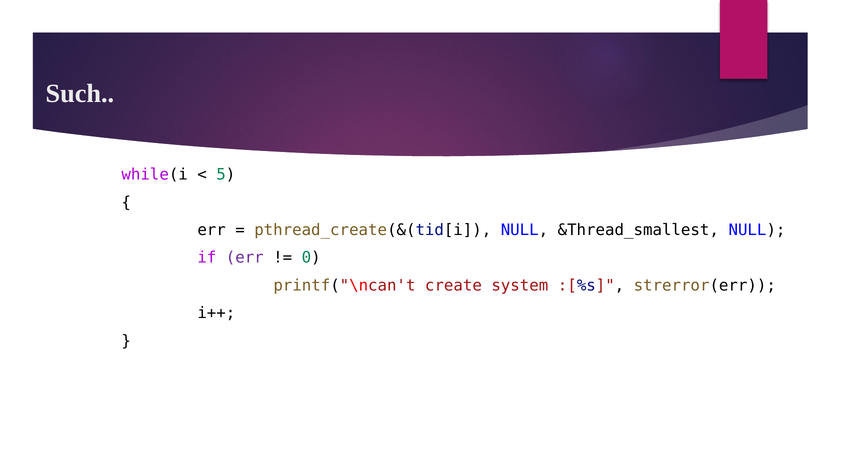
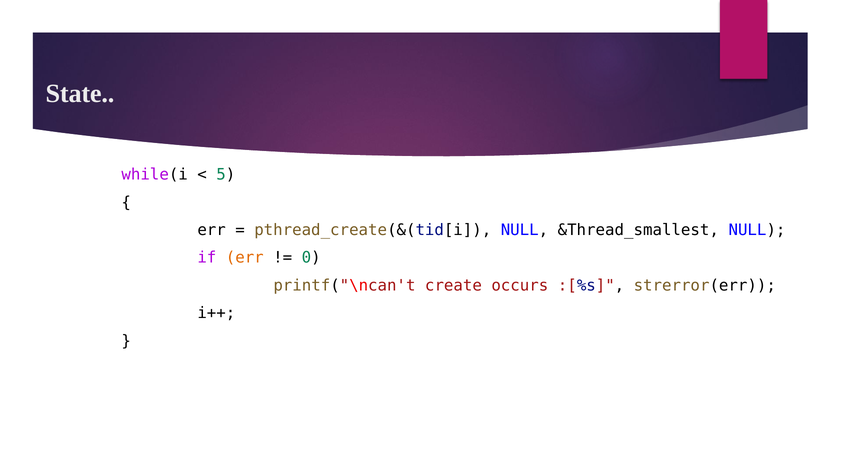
Such: Such -> State
err at (245, 258) colour: purple -> orange
system: system -> occurs
